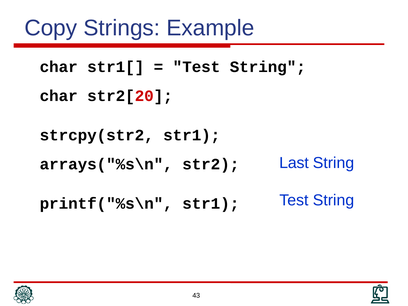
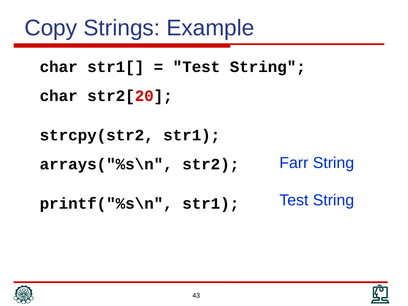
Last: Last -> Farr
